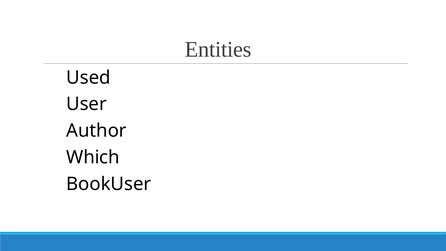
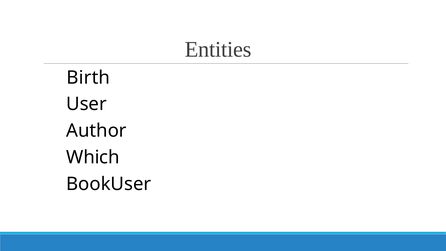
Used: Used -> Birth
